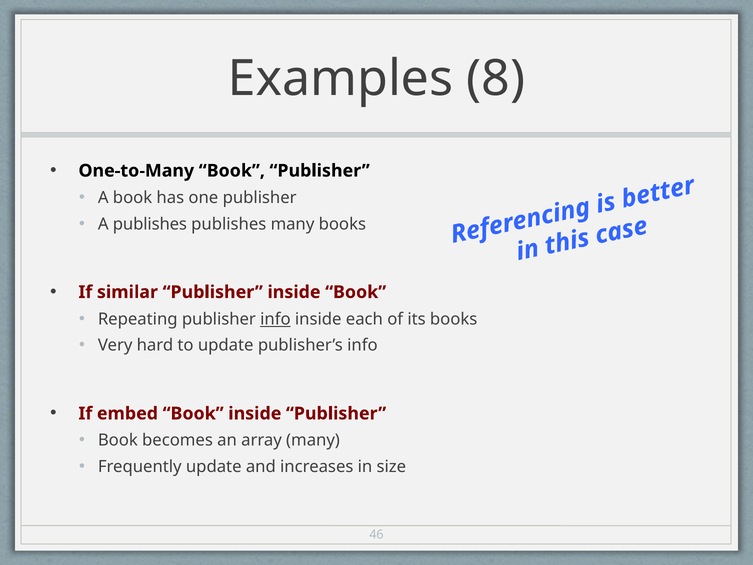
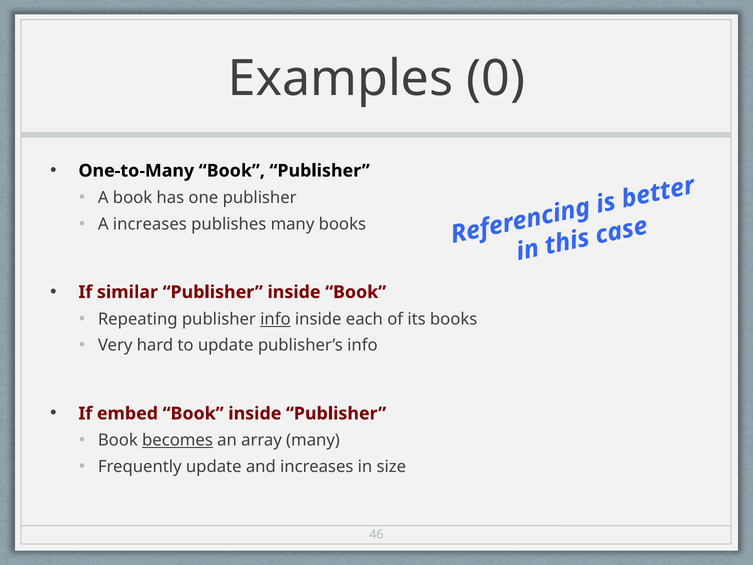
8: 8 -> 0
A publishes: publishes -> increases
becomes underline: none -> present
